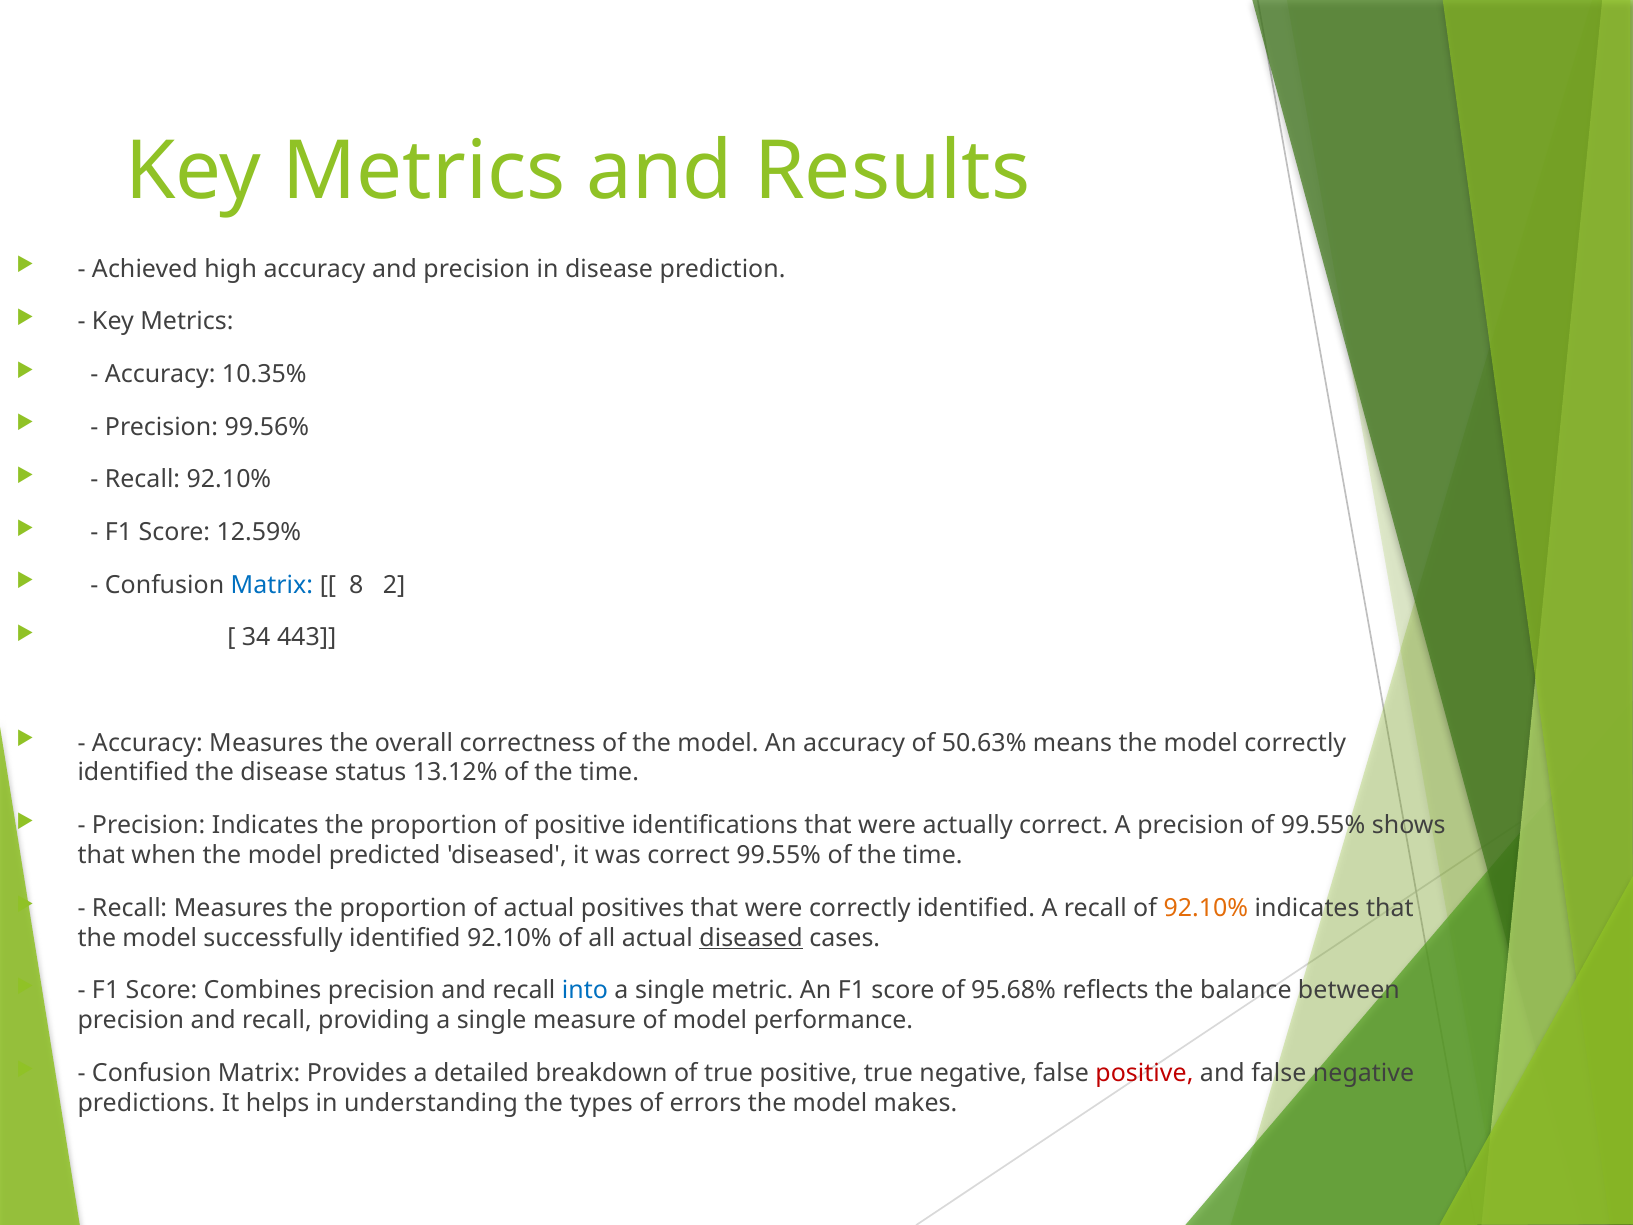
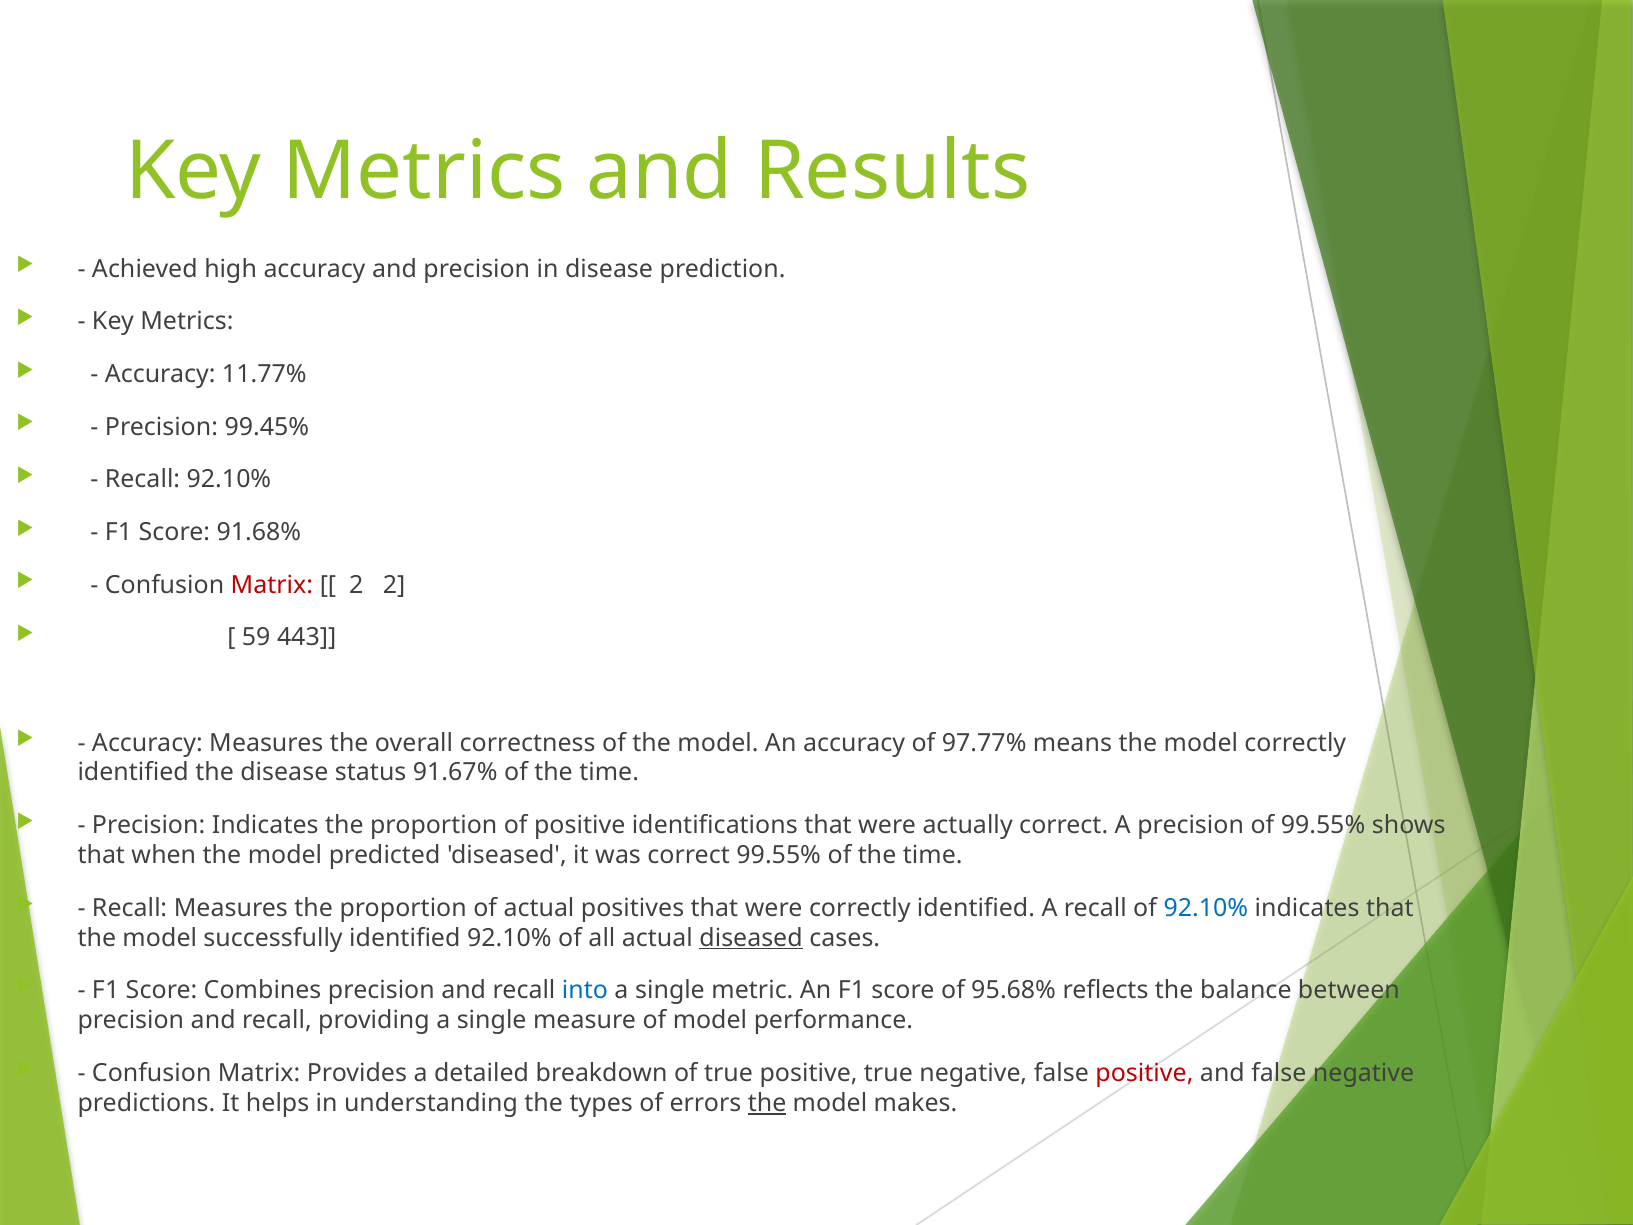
10.35%: 10.35% -> 11.77%
99.56%: 99.56% -> 99.45%
12.59%: 12.59% -> 91.68%
Matrix at (272, 585) colour: blue -> red
8 at (356, 585): 8 -> 2
34: 34 -> 59
50.63%: 50.63% -> 97.77%
13.12%: 13.12% -> 91.67%
92.10% at (1206, 908) colour: orange -> blue
the at (767, 1103) underline: none -> present
